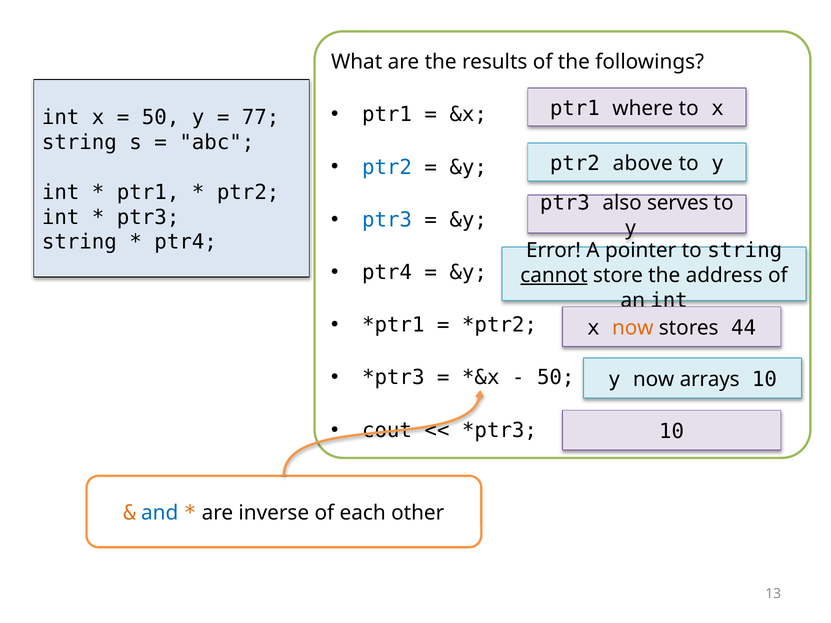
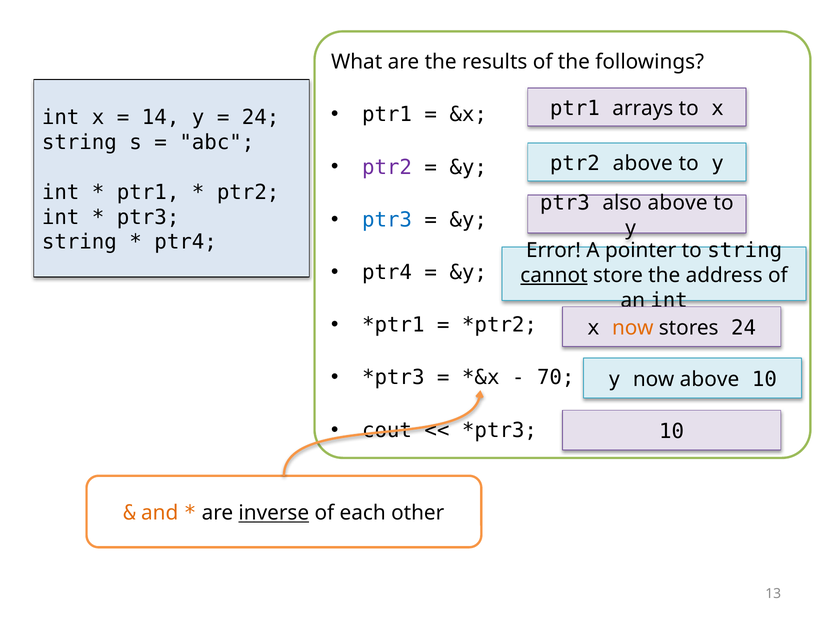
where: where -> arrays
50 at (161, 118): 50 -> 14
77 at (261, 118): 77 -> 24
ptr2 at (387, 167) colour: blue -> purple
also serves: serves -> above
stores 44: 44 -> 24
50 at (556, 378): 50 -> 70
now arrays: arrays -> above
and colour: blue -> orange
inverse underline: none -> present
